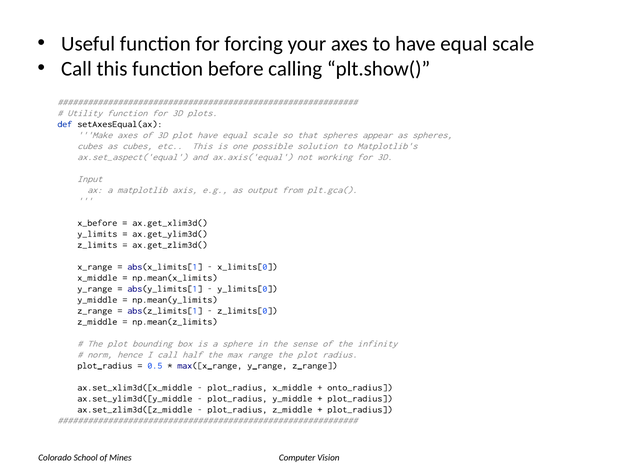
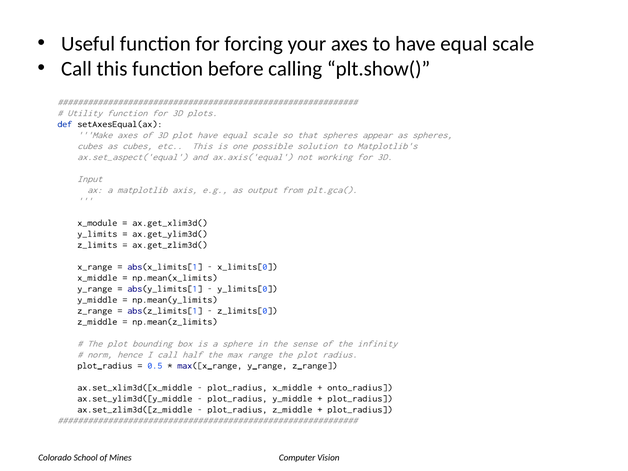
x_before: x_before -> x_module
